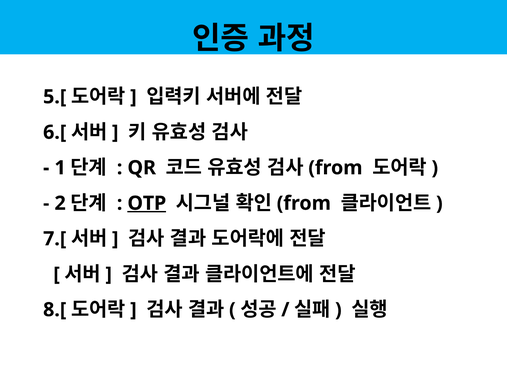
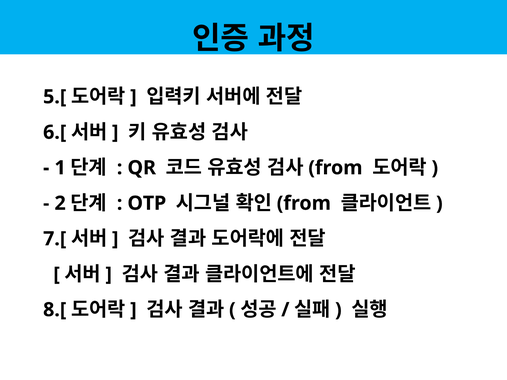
OTP underline: present -> none
